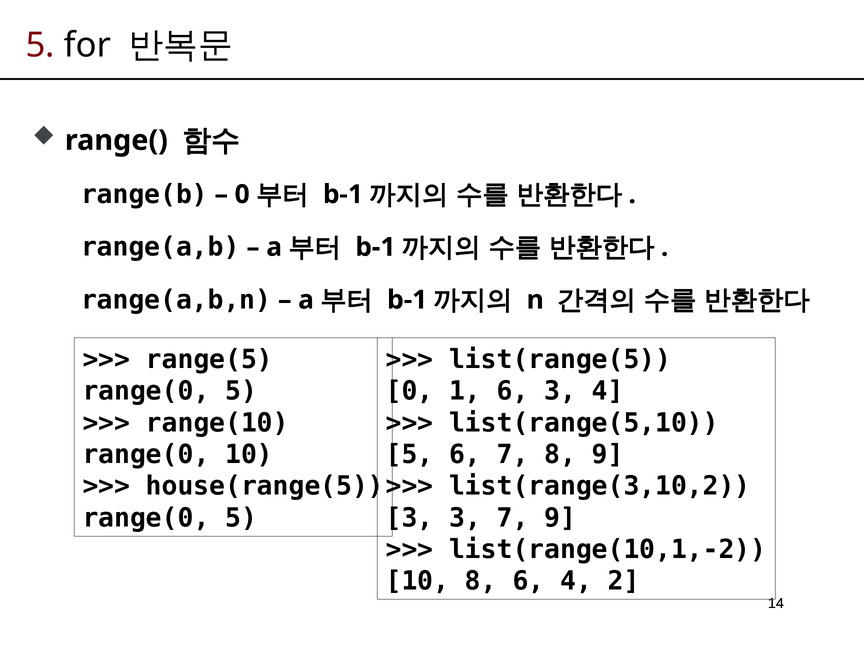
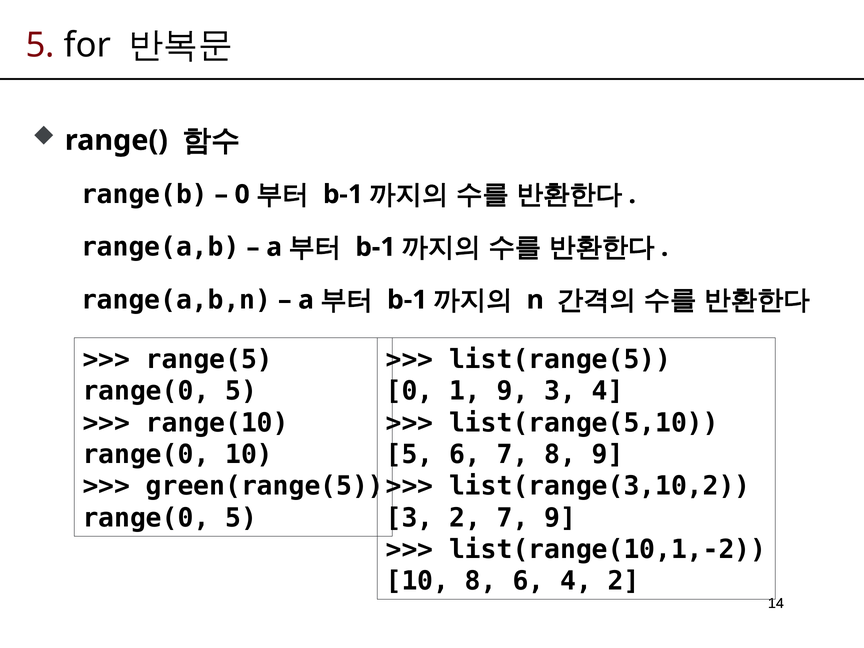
1 6: 6 -> 9
house(range(5: house(range(5 -> green(range(5
3 3: 3 -> 2
